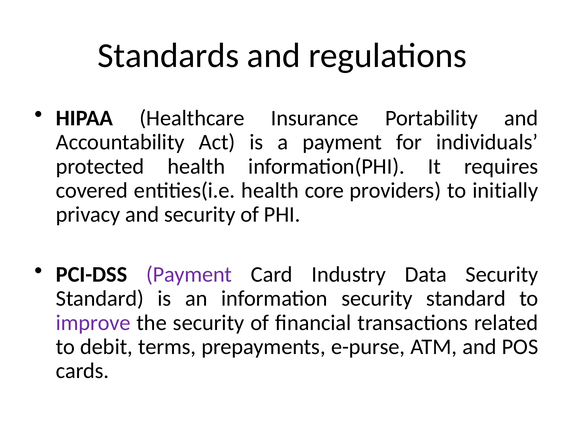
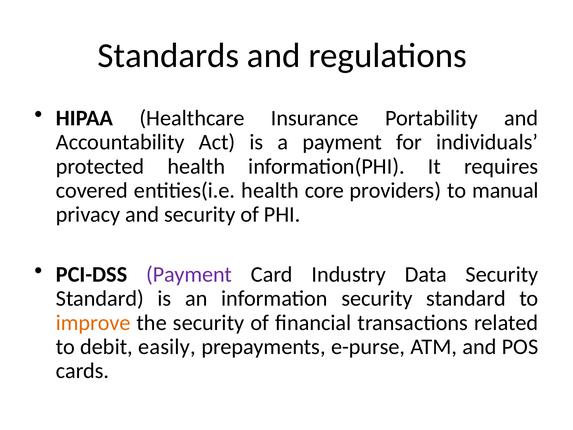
initially: initially -> manual
improve colour: purple -> orange
terms: terms -> easily
